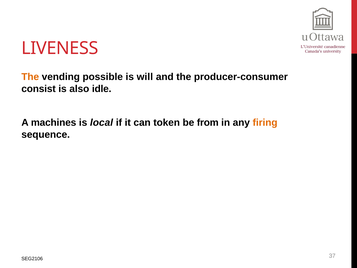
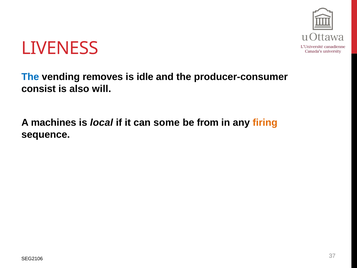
The at (30, 77) colour: orange -> blue
possible: possible -> removes
will: will -> idle
idle: idle -> will
token: token -> some
